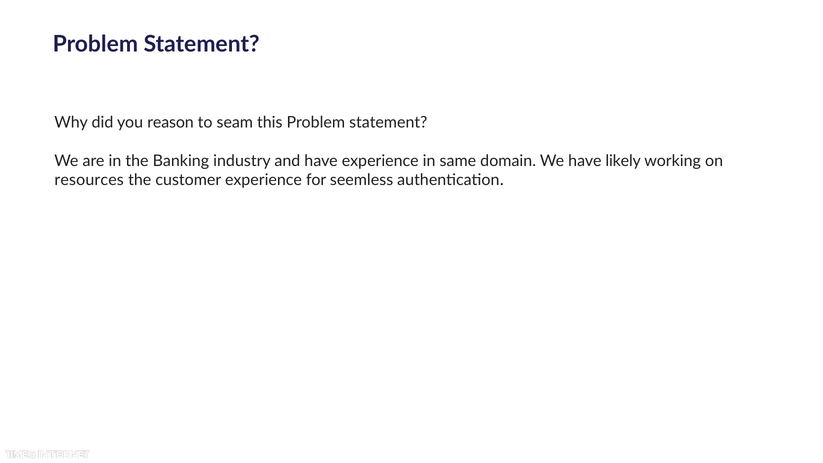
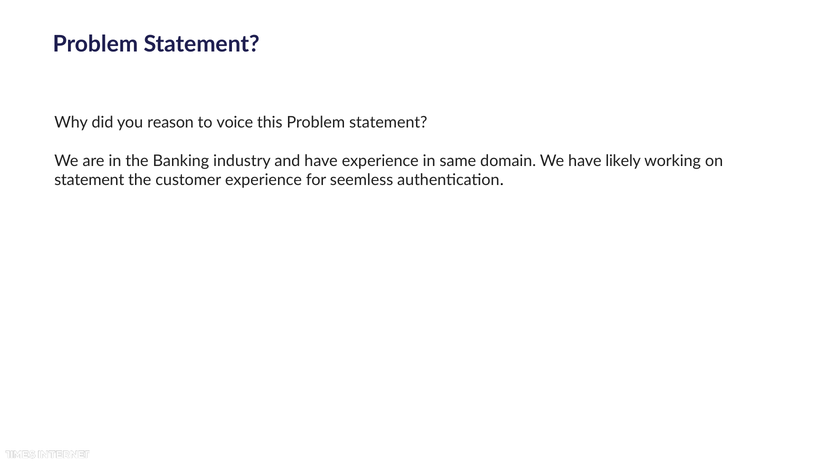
seam: seam -> voice
resources at (89, 180): resources -> statement
